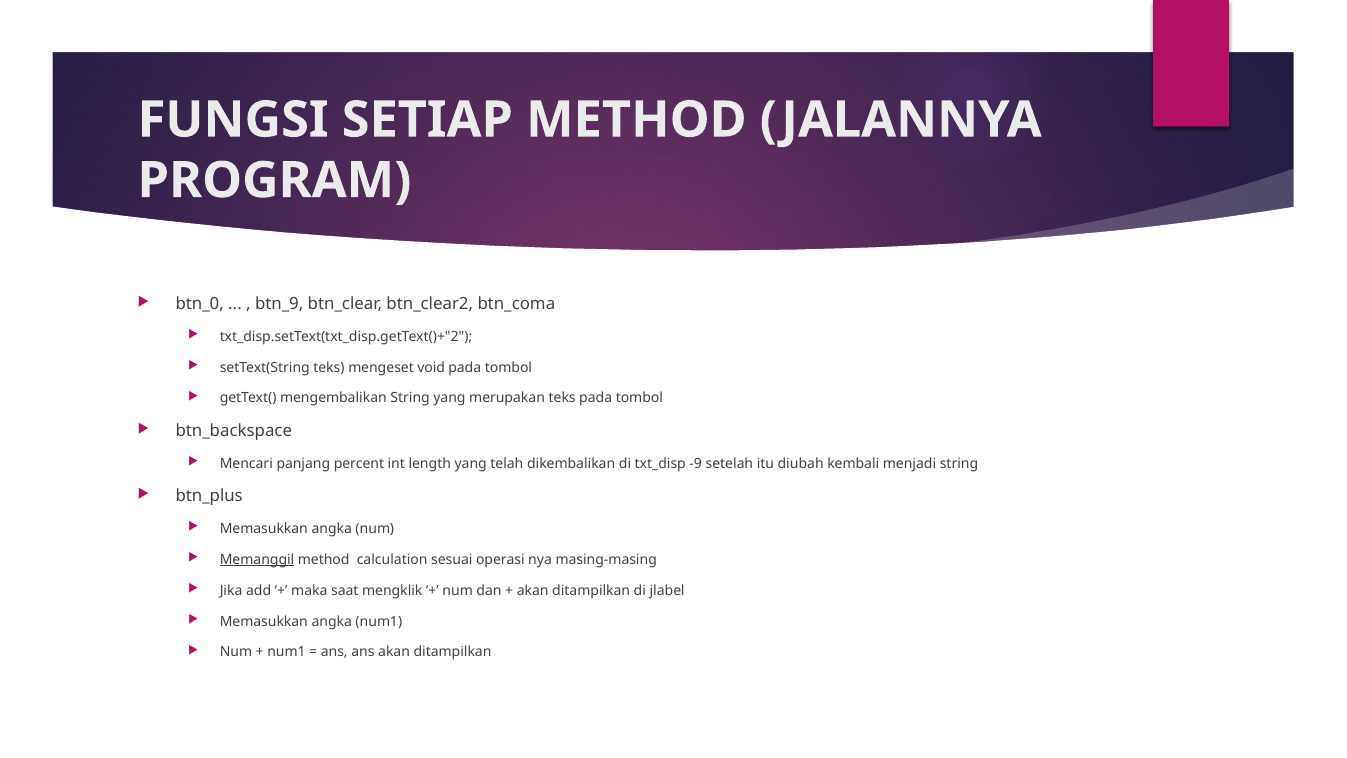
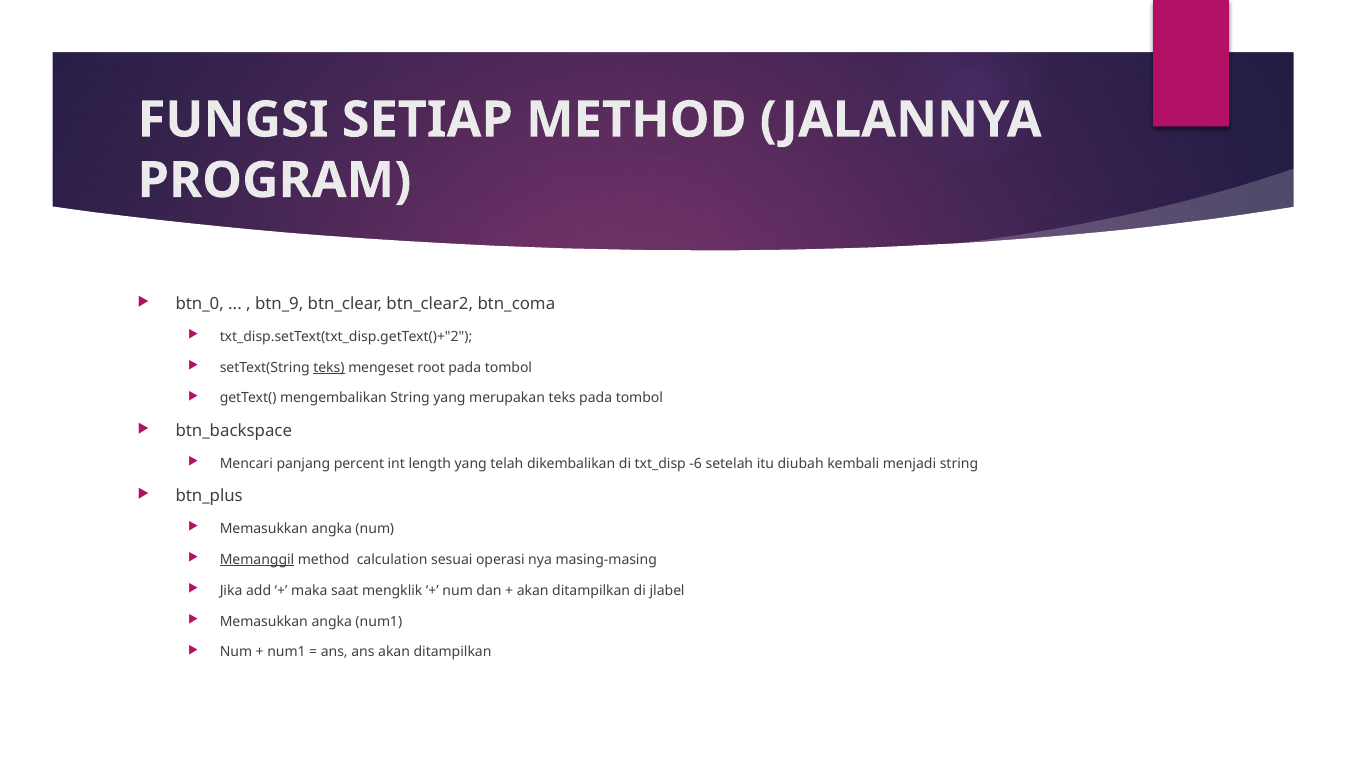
teks at (329, 367) underline: none -> present
void: void -> root
-9: -9 -> -6
